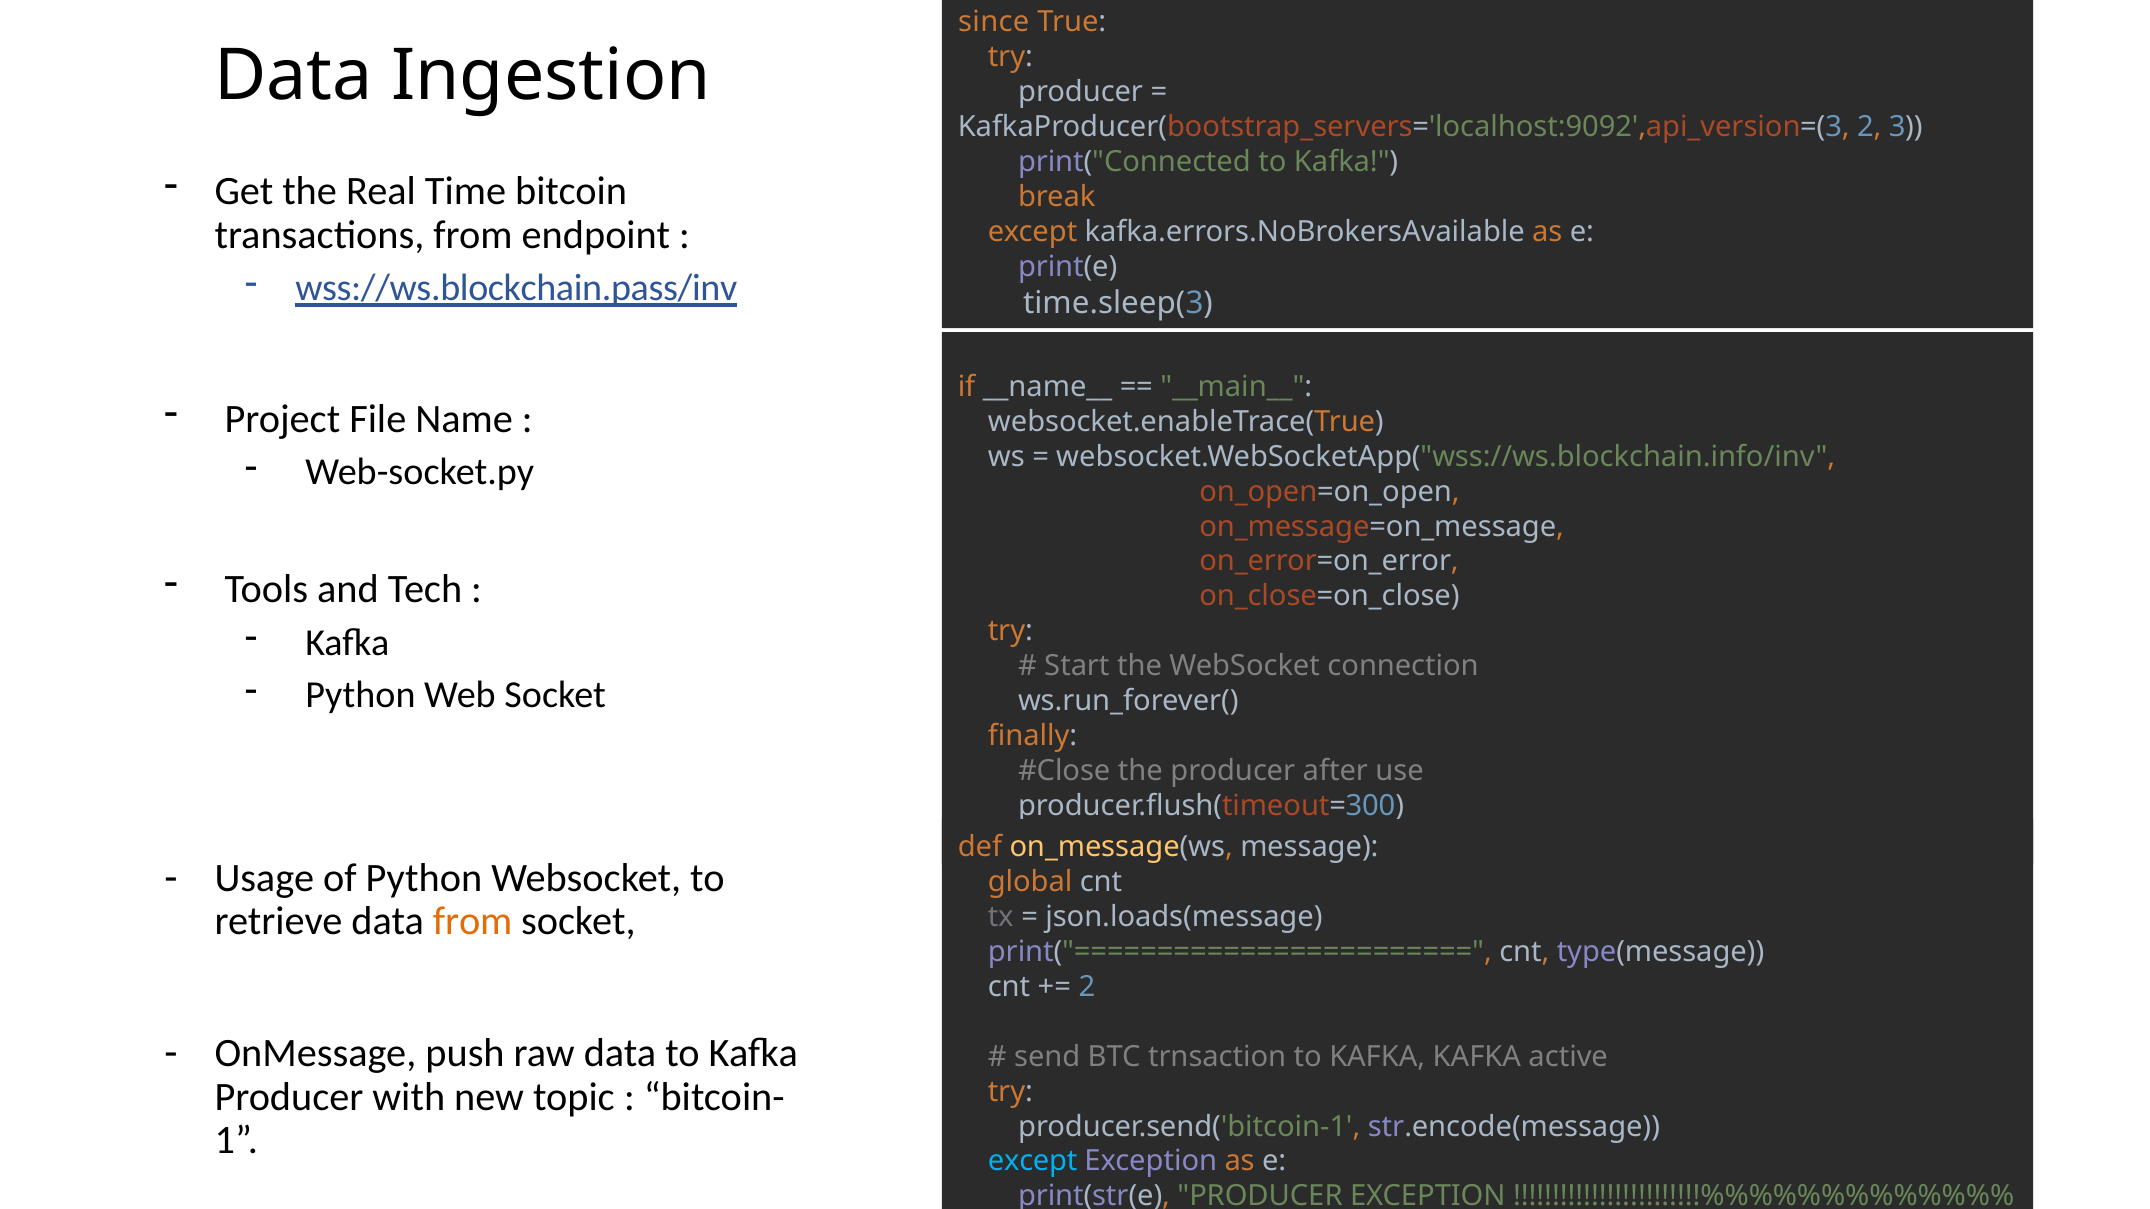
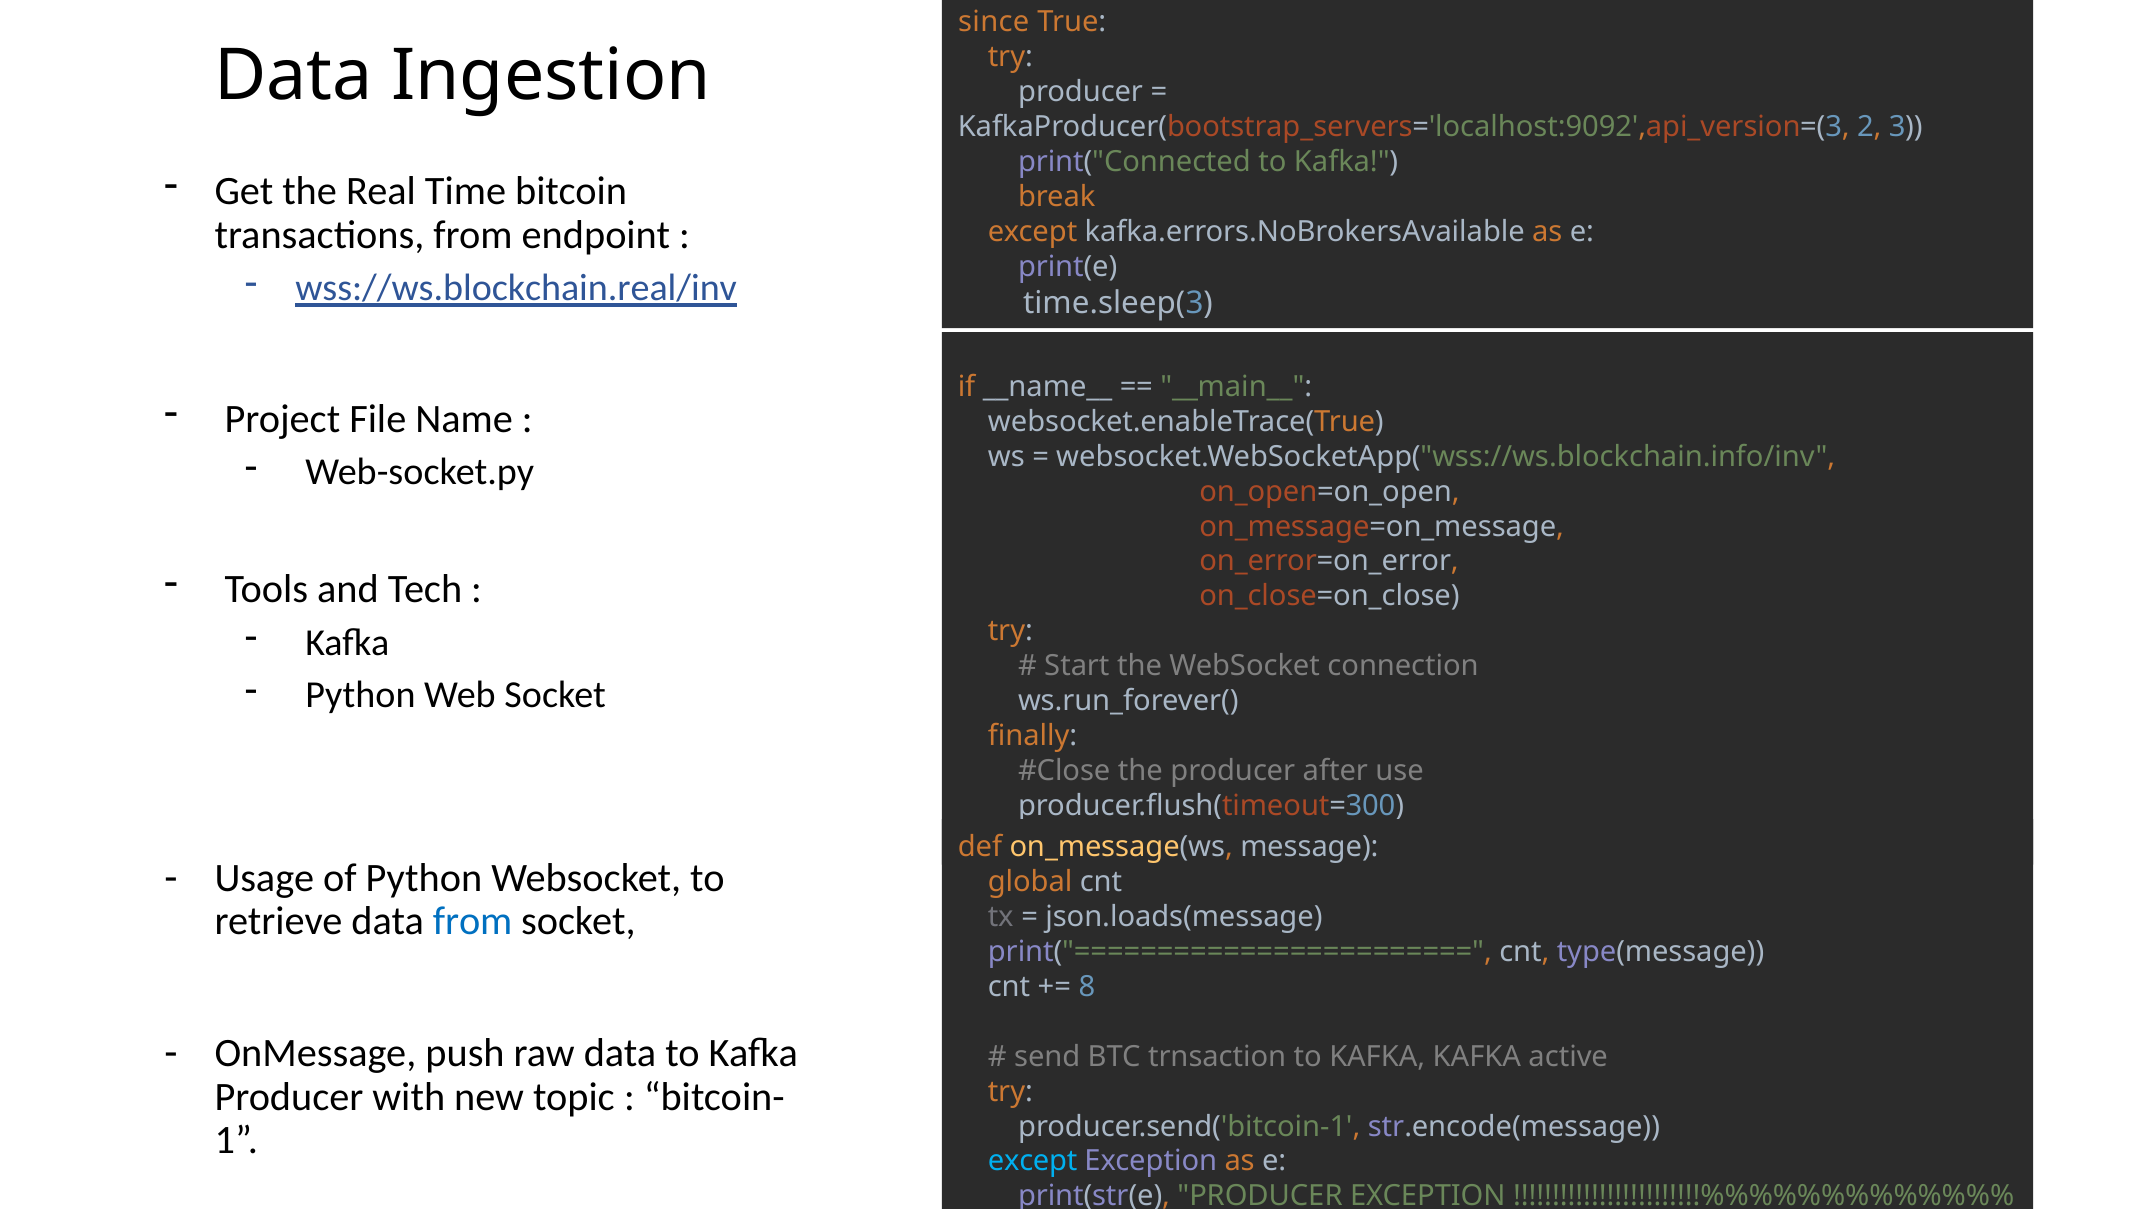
wss://ws.blockchain.pass/inv: wss://ws.blockchain.pass/inv -> wss://ws.blockchain.real/inv
from at (473, 922) colour: orange -> blue
2 at (1087, 987): 2 -> 8
